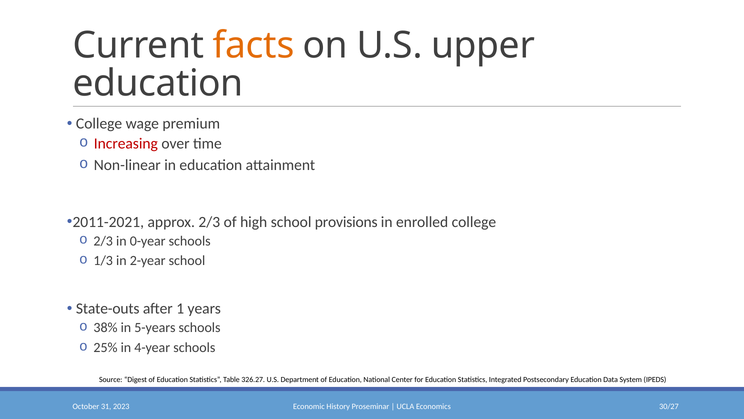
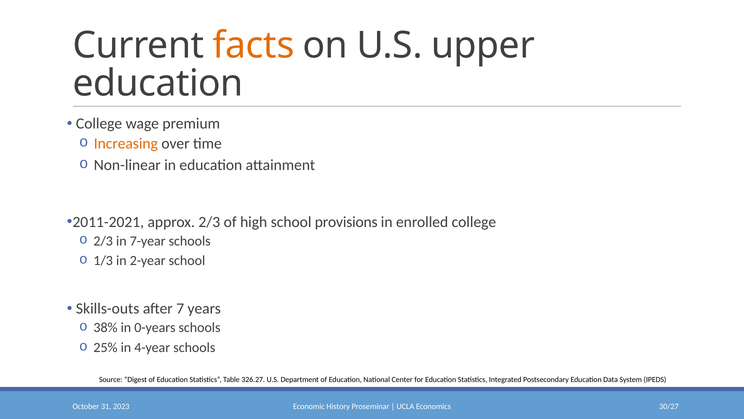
Increasing colour: red -> orange
0-year: 0-year -> 7-year
State-outs: State-outs -> Skills-outs
1: 1 -> 7
5-years: 5-years -> 0-years
